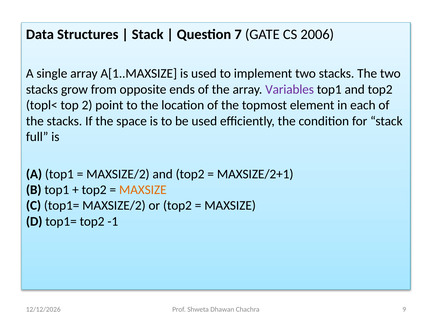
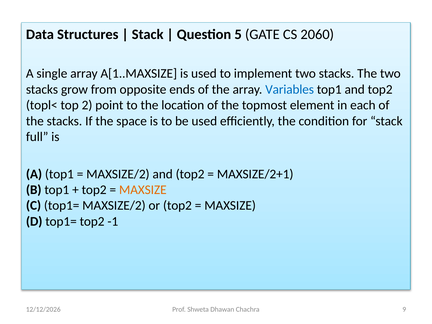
7: 7 -> 5
2006: 2006 -> 2060
Variables colour: purple -> blue
